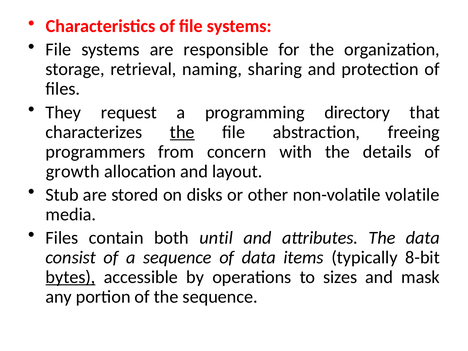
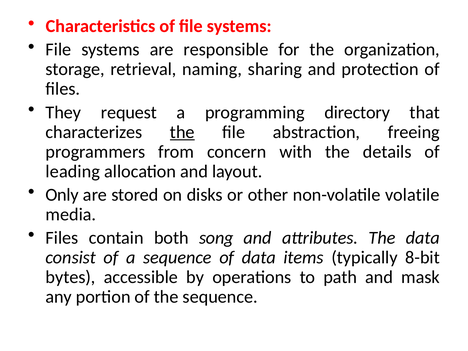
growth: growth -> leading
Stub: Stub -> Only
until: until -> song
bytes underline: present -> none
sizes: sizes -> path
